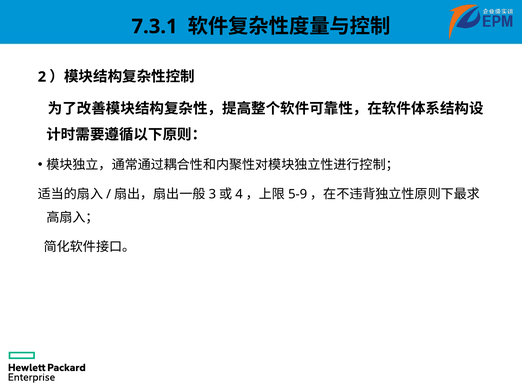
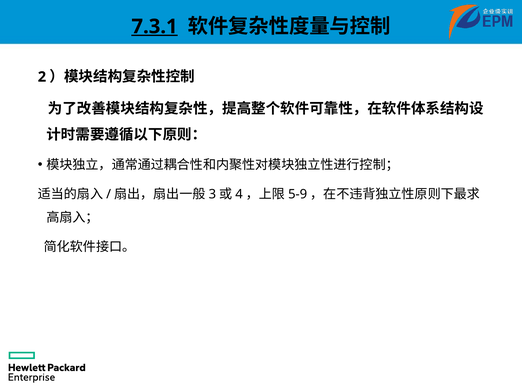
7.3.1 underline: none -> present
